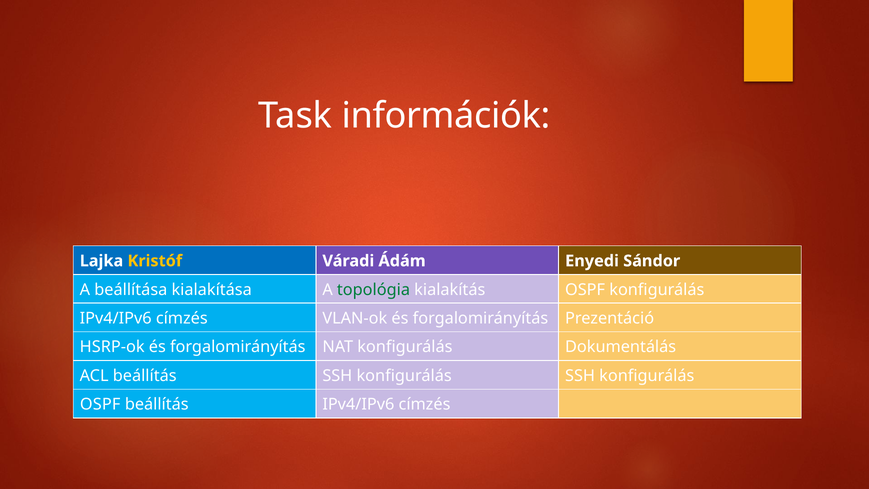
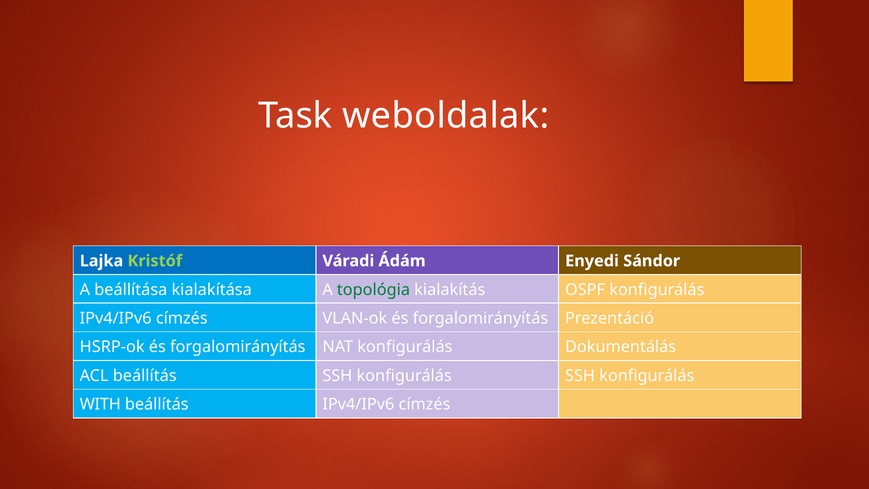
információk: információk -> weboldalak
Kristóf colour: yellow -> light green
OSPF at (100, 404): OSPF -> WITH
